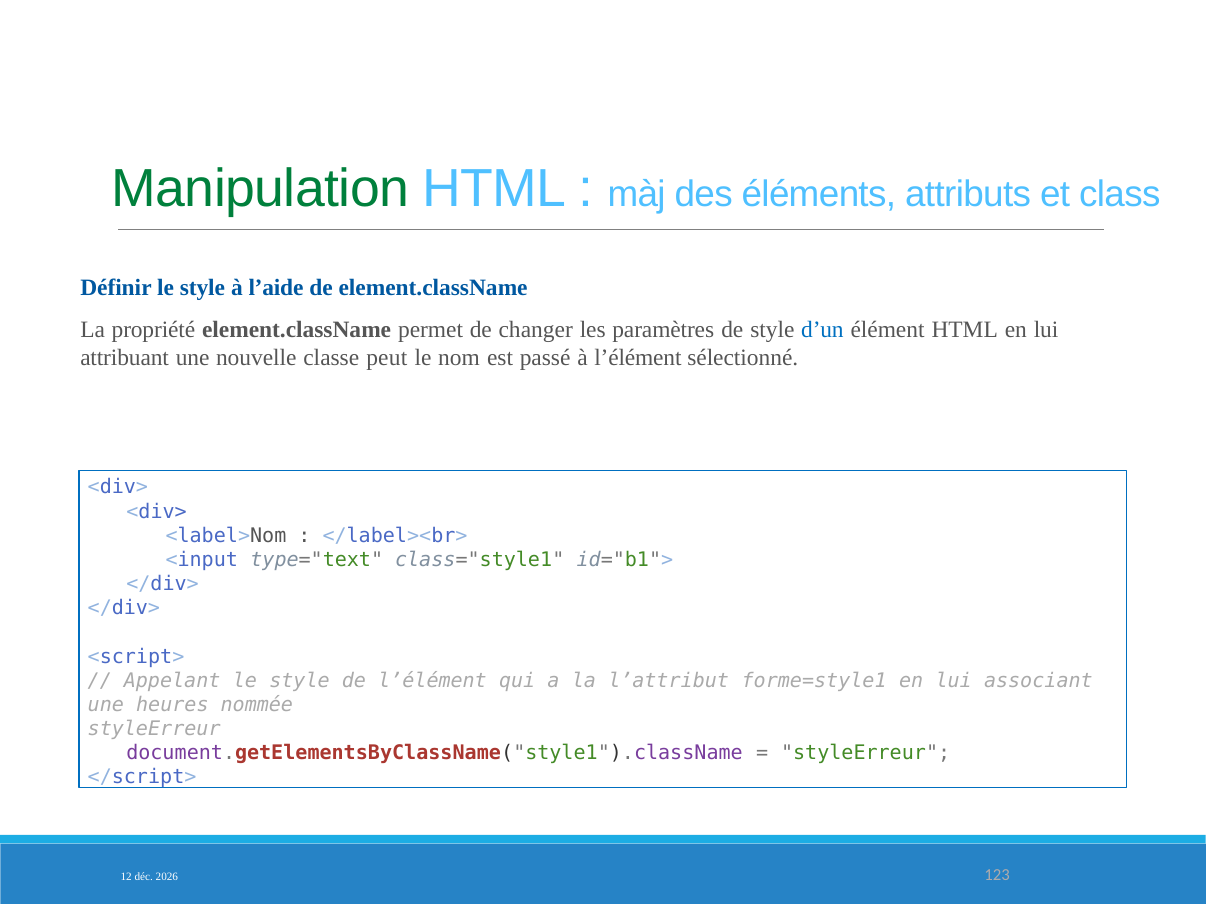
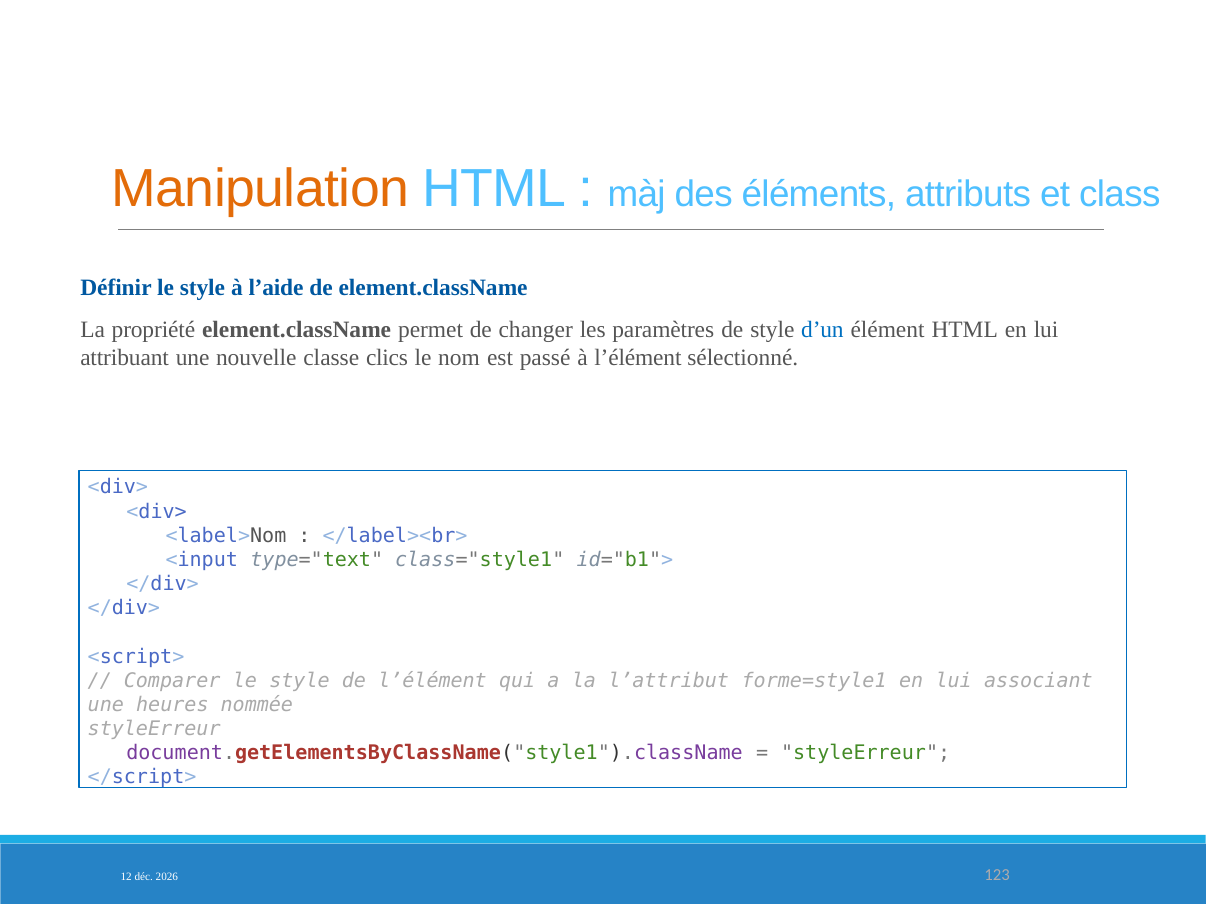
Manipulation colour: green -> orange
peut: peut -> clics
Appelant: Appelant -> Comparer
